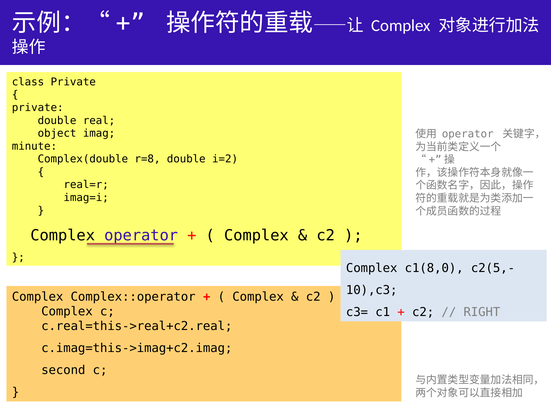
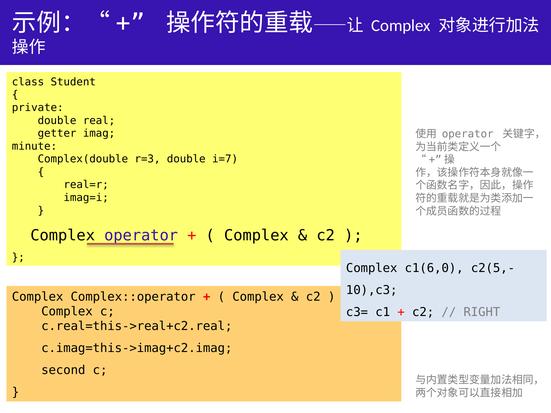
class Private: Private -> Student
object: object -> getter
r=8: r=8 -> r=3
i=2: i=2 -> i=7
c1(8,0: c1(8,0 -> c1(6,0
